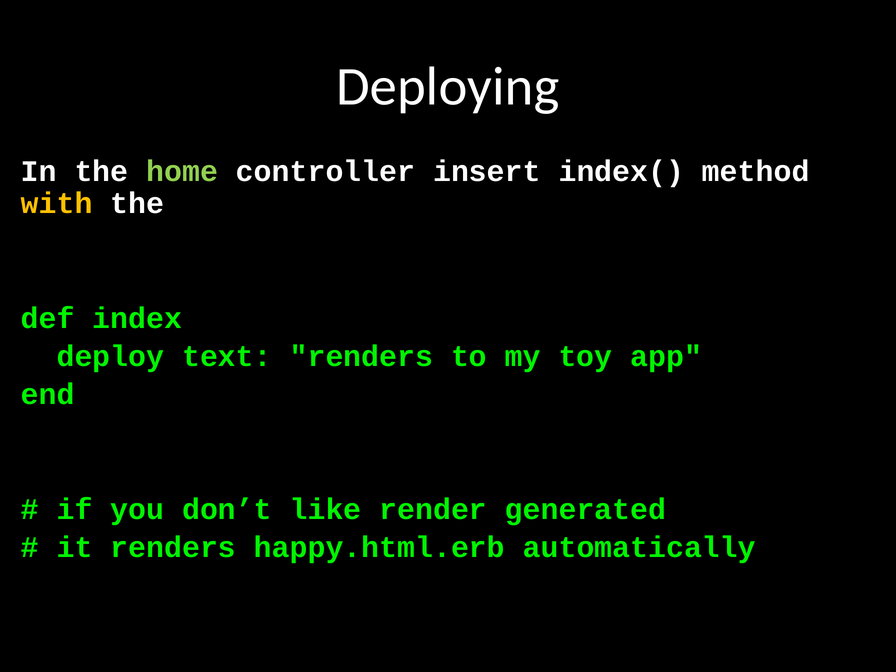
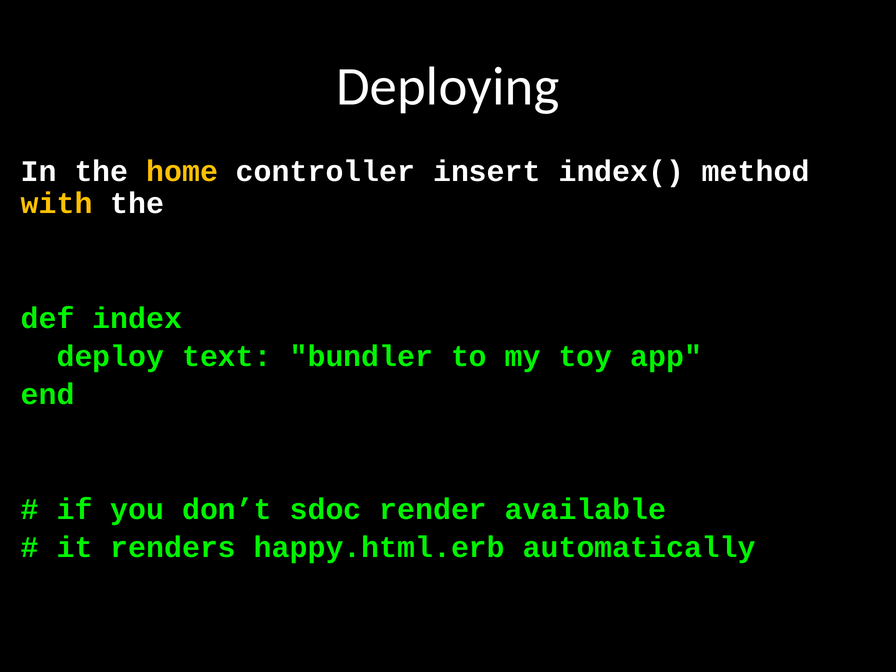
home colour: light green -> yellow
text renders: renders -> bundler
like: like -> sdoc
generated: generated -> available
